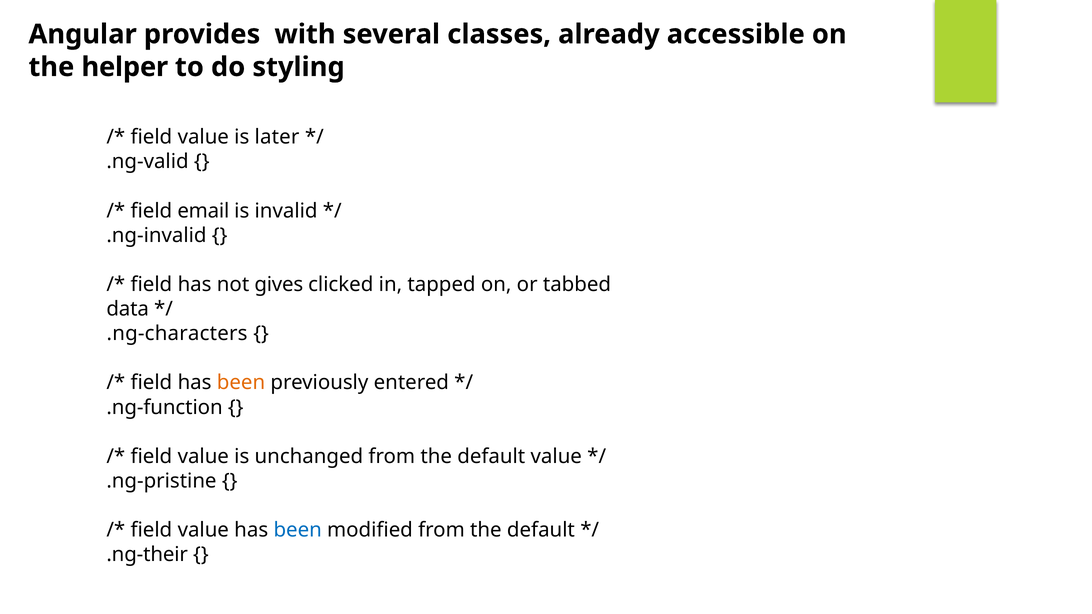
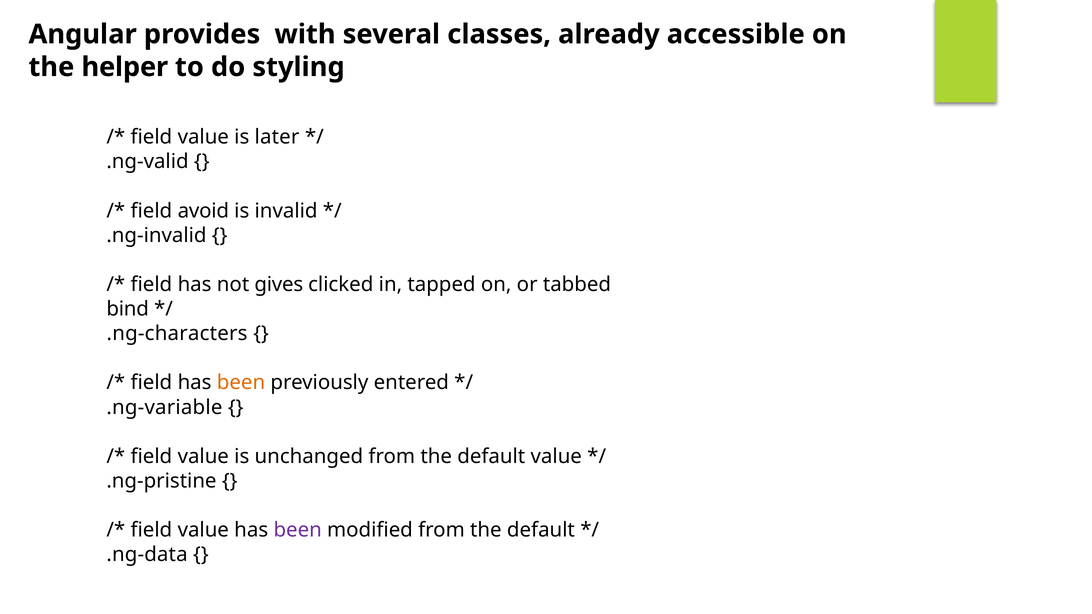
email: email -> avoid
data: data -> bind
.ng-function: .ng-function -> .ng-variable
been at (298, 530) colour: blue -> purple
.ng-their: .ng-their -> .ng-data
